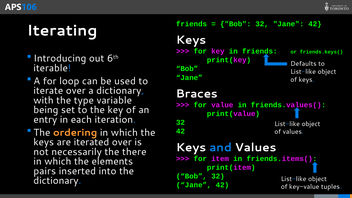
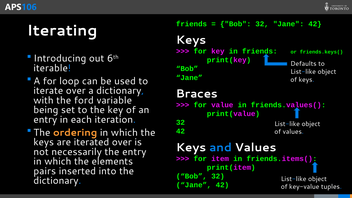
type: type -> ford
the there: there -> entry
